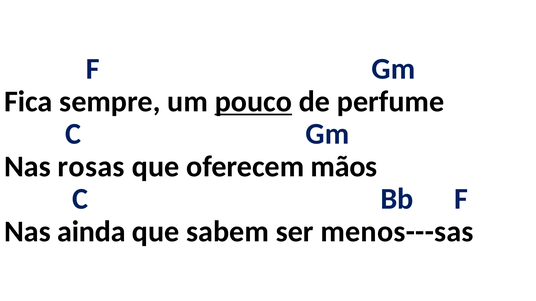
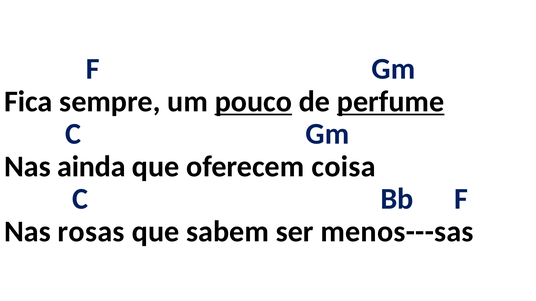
perfume underline: none -> present
rosas: rosas -> ainda
mãos: mãos -> coisa
ainda: ainda -> rosas
